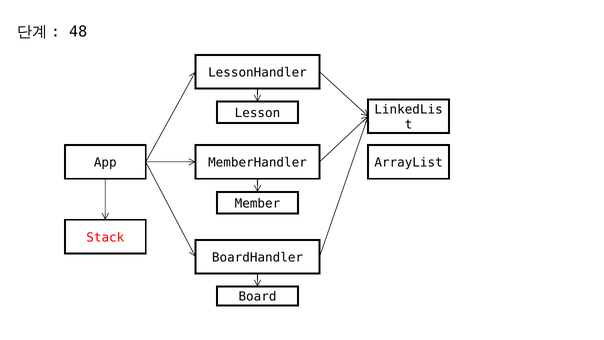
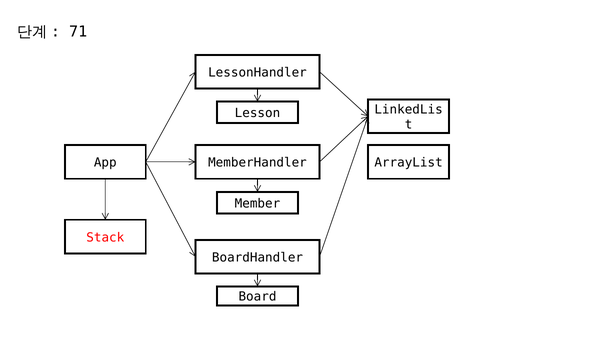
48: 48 -> 71
